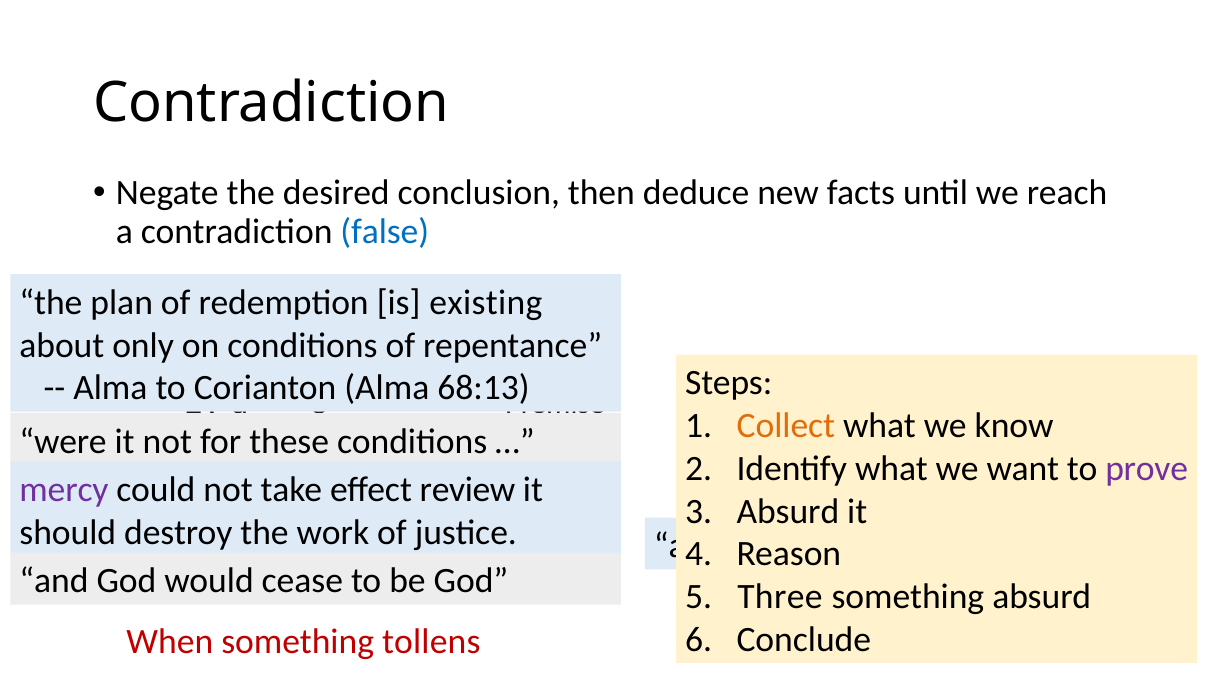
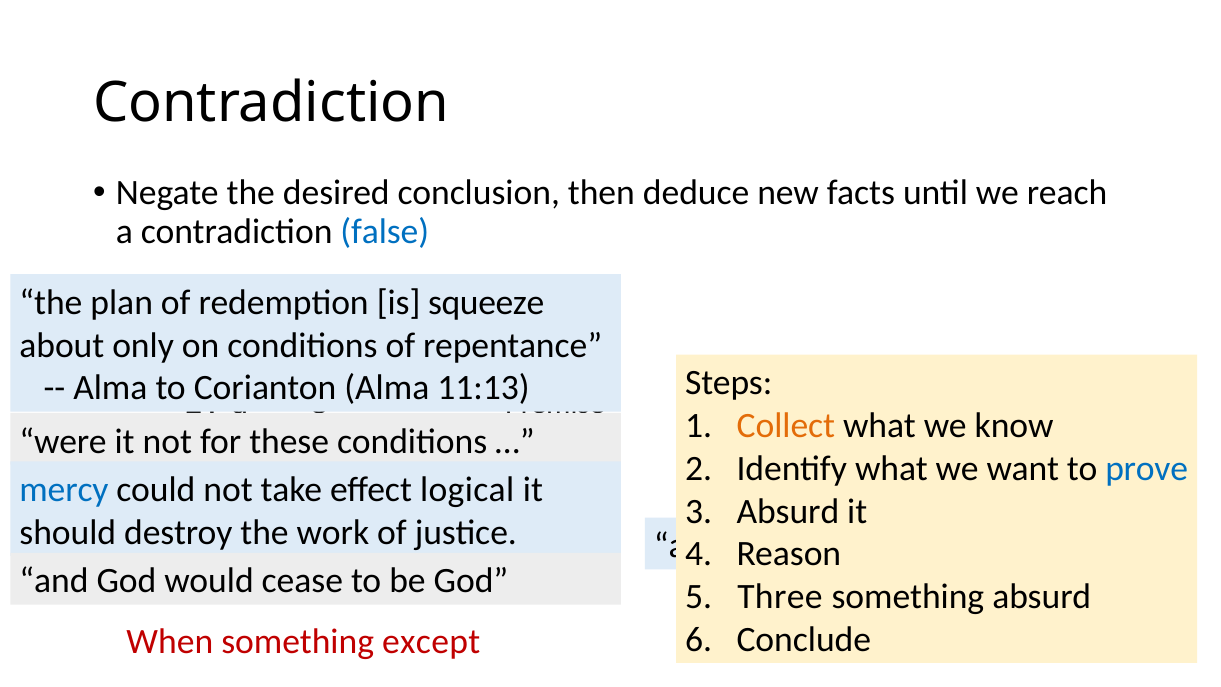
existing: existing -> squeeze
68:13: 68:13 -> 11:13
prove at (1147, 468) colour: purple -> blue
mercy colour: purple -> blue
review: review -> logical
tollens: tollens -> except
